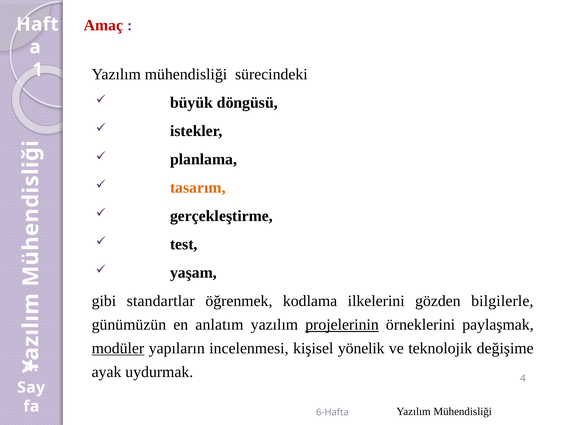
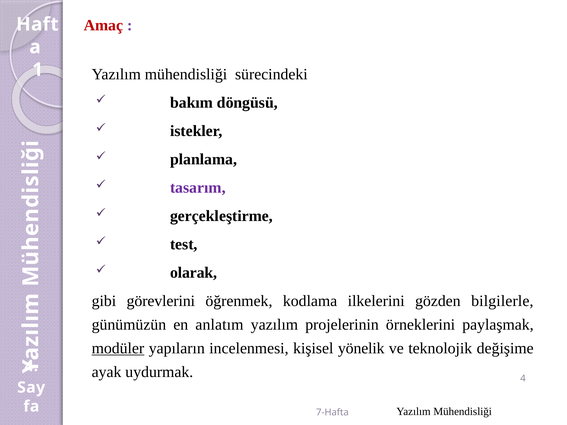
büyük: büyük -> bakım
tasarım colour: orange -> purple
yaşam: yaşam -> olarak
standartlar: standartlar -> görevlerini
projelerinin underline: present -> none
6-Hafta: 6-Hafta -> 7-Hafta
